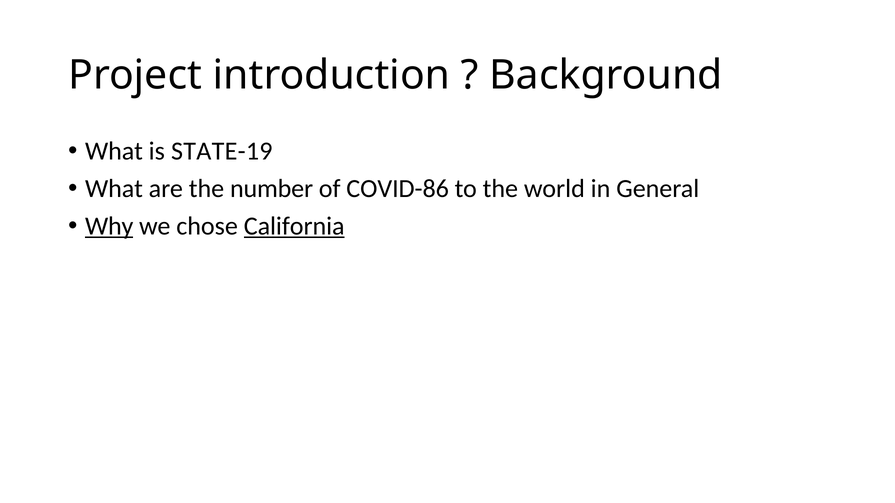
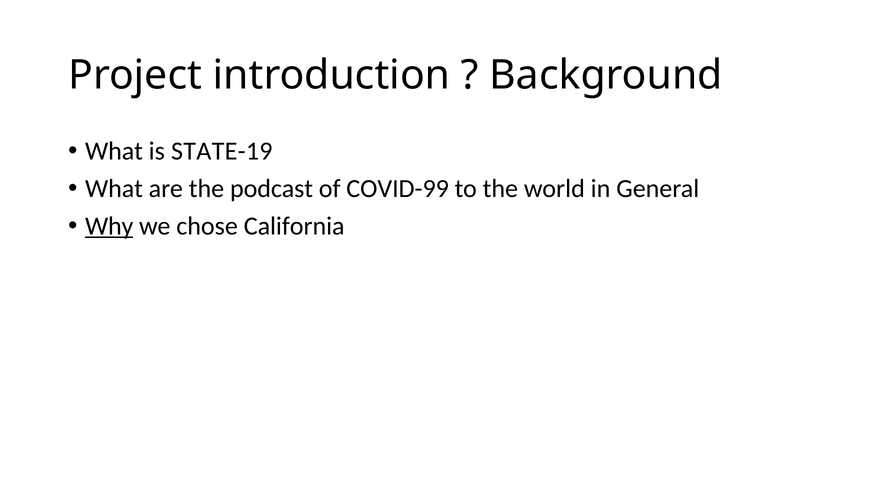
number: number -> podcast
COVID-86: COVID-86 -> COVID-99
California underline: present -> none
